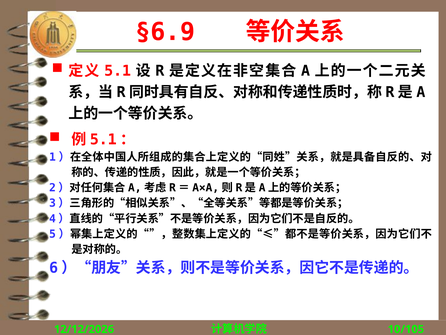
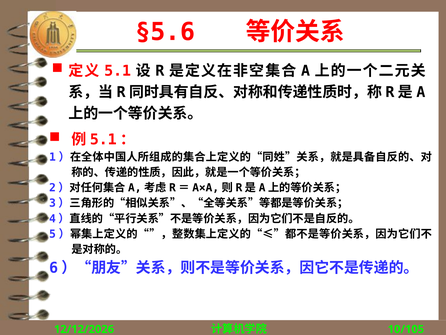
§6.9: §6.9 -> §5.6
